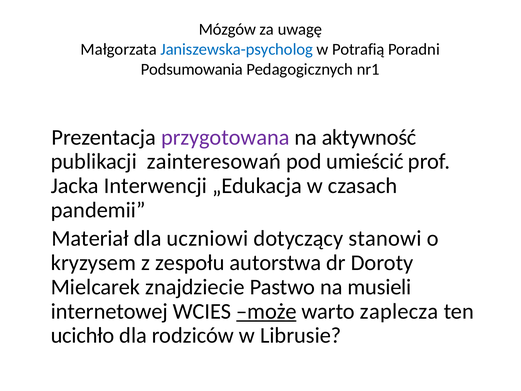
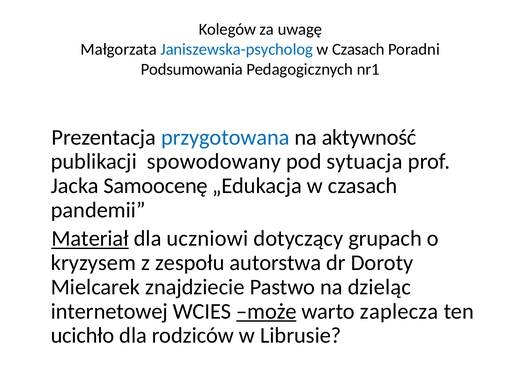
Mózgów: Mózgów -> Kolegów
Potrafią at (358, 49): Potrafią -> Czasach
przygotowana colour: purple -> blue
zainteresowań: zainteresowań -> spowodowany
umieścić: umieścić -> sytuacja
Interwencji: Interwencji -> Samoocenę
Materiał underline: none -> present
stanowi: stanowi -> grupach
musieli: musieli -> dzieląc
